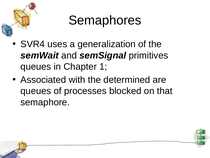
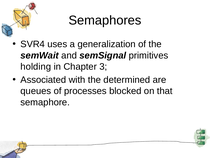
queues at (36, 66): queues -> holding
1: 1 -> 3
